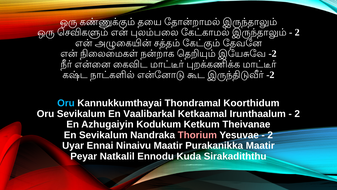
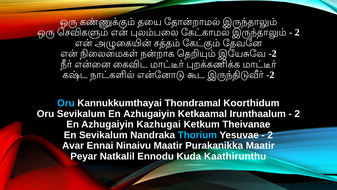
Sevikalum En Vaalibarkal: Vaalibarkal -> Azhugaiyin
Kodukum: Kodukum -> Kazhugai
Thorium colour: pink -> light blue
Uyar: Uyar -> Avar
Sirakadiththu: Sirakadiththu -> Kaathirunthu
